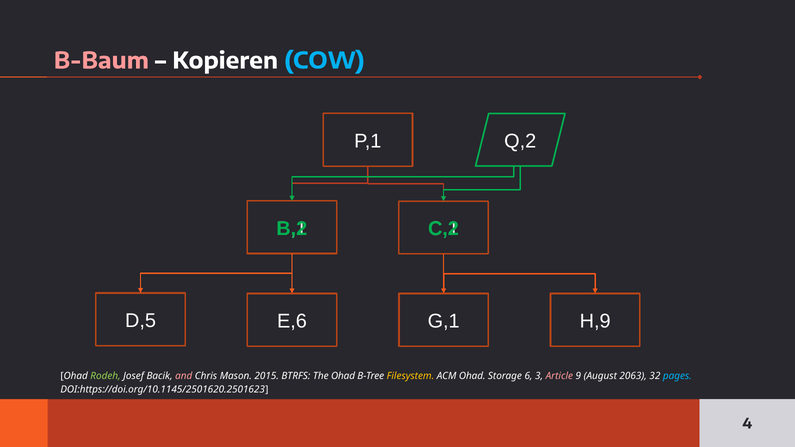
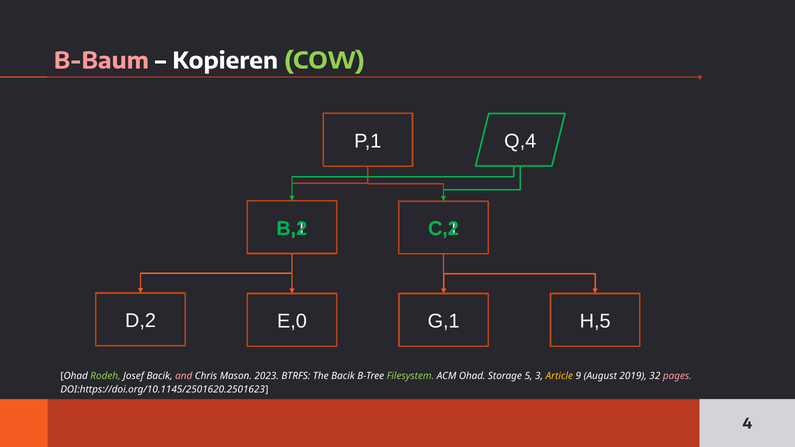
COW colour: light blue -> light green
Q,2: Q,2 -> Q,4
D,5: D,5 -> D,2
E,6: E,6 -> E,0
H,9: H,9 -> H,5
2015: 2015 -> 2023
The Ohad: Ohad -> Bacik
Filesystem colour: yellow -> light green
6: 6 -> 5
Article colour: pink -> yellow
2063: 2063 -> 2019
pages colour: light blue -> pink
